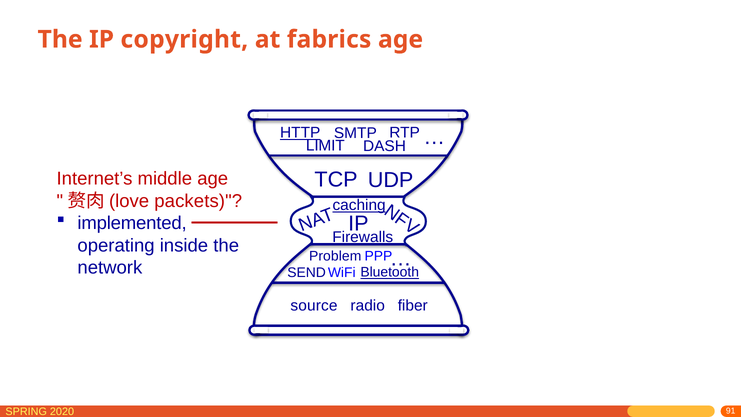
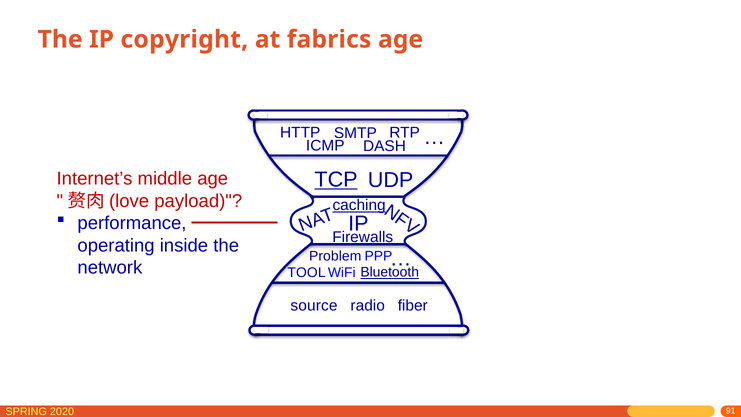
HTTP underline: present -> none
LIMIT: LIMIT -> ICMP
TCP underline: none -> present
packets: packets -> payload
implemented: implemented -> performance
SEND: SEND -> TOOL
